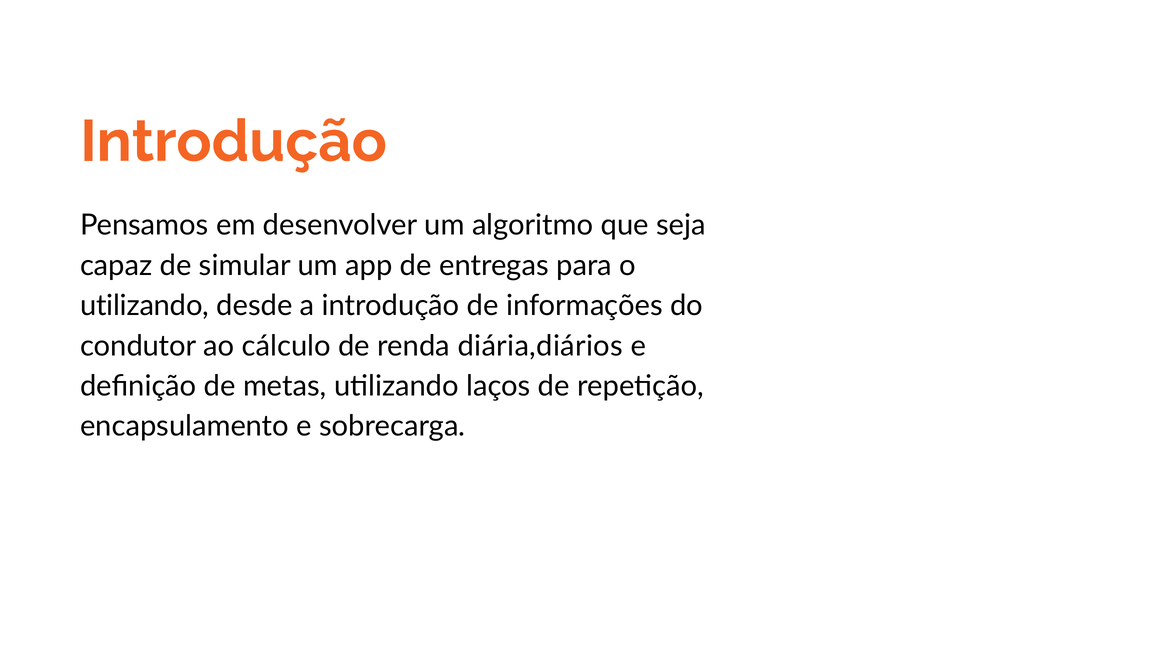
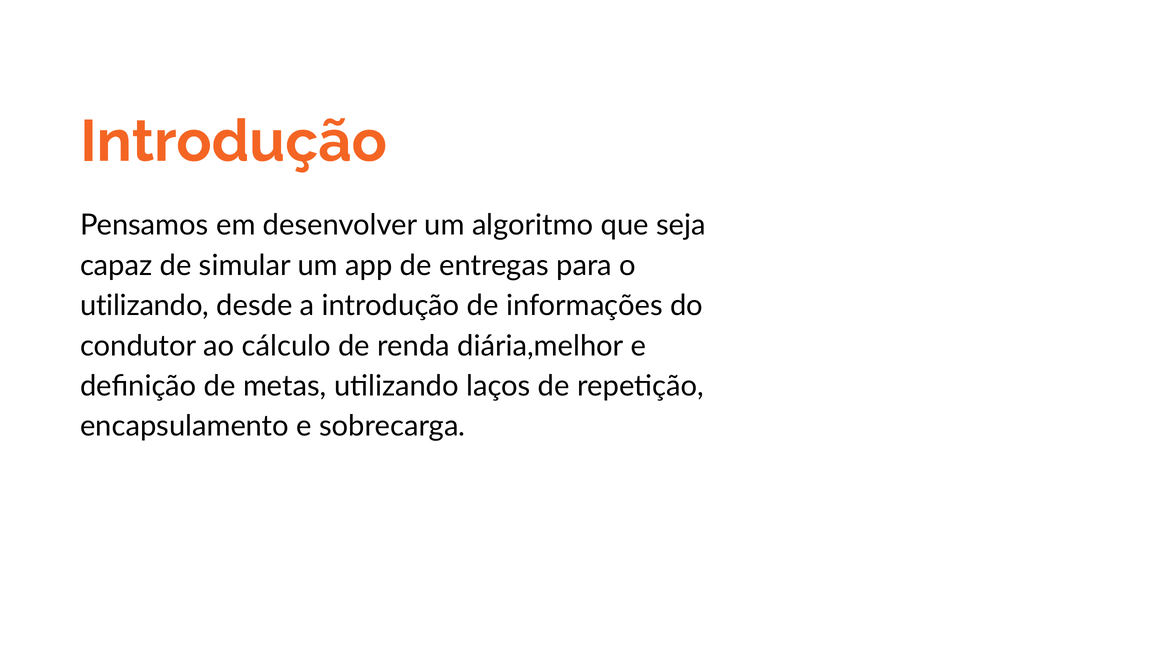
diária,diários: diária,diários -> diária,melhor
